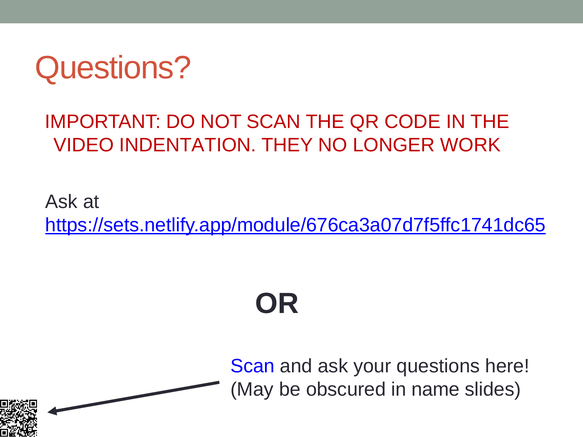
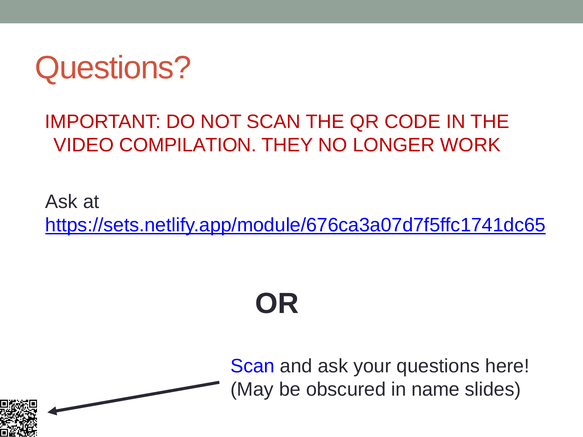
INDENTATION: INDENTATION -> COMPILATION
